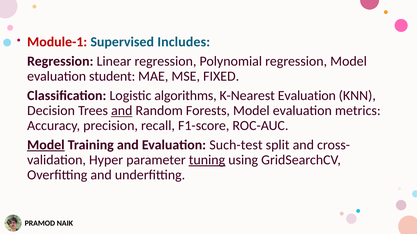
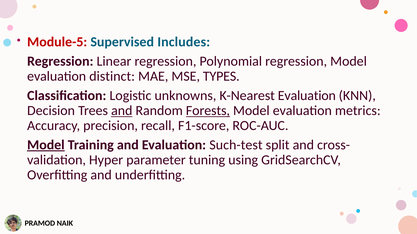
Module-1: Module-1 -> Module-5
student: student -> distinct
FIXED: FIXED -> TYPES
algorithms: algorithms -> unknowns
Forests underline: none -> present
tuning underline: present -> none
